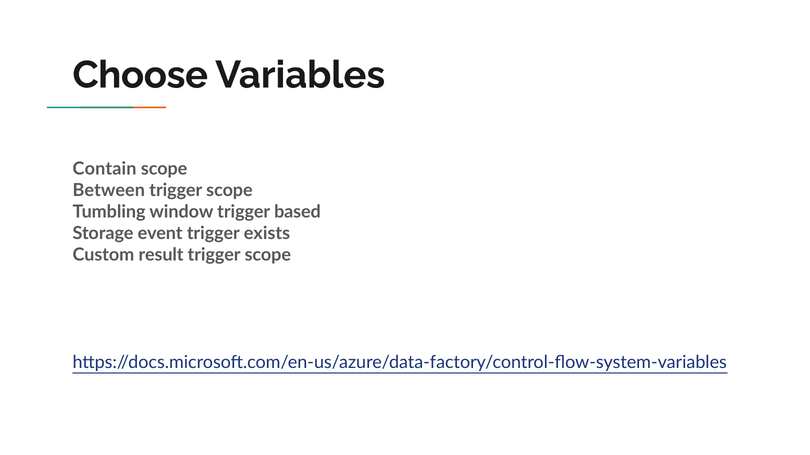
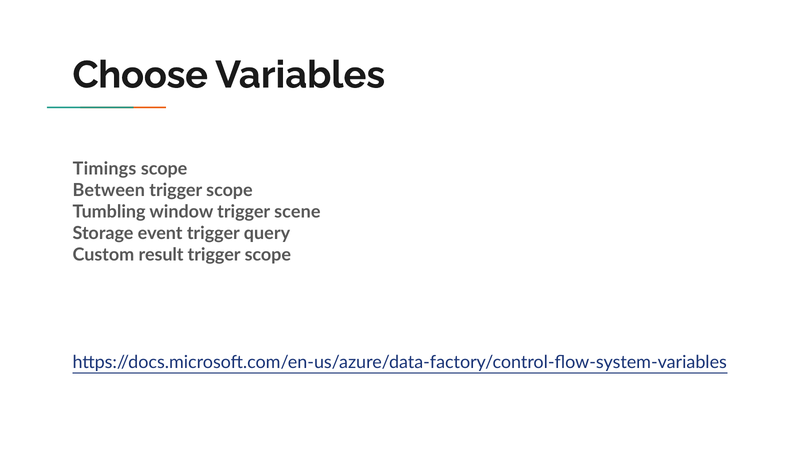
Contain: Contain -> Timings
based: based -> scene
exists: exists -> query
